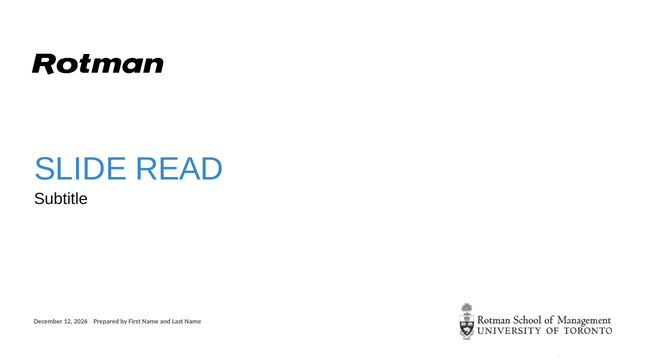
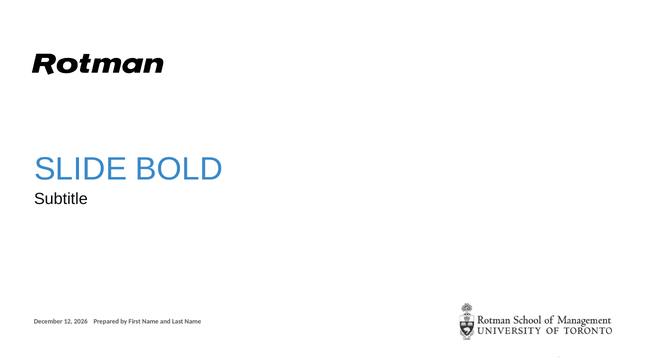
READ: READ -> BOLD
